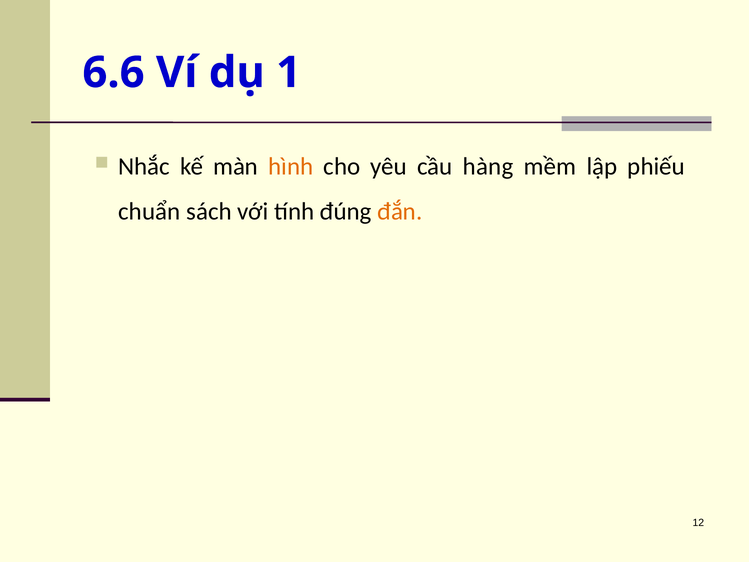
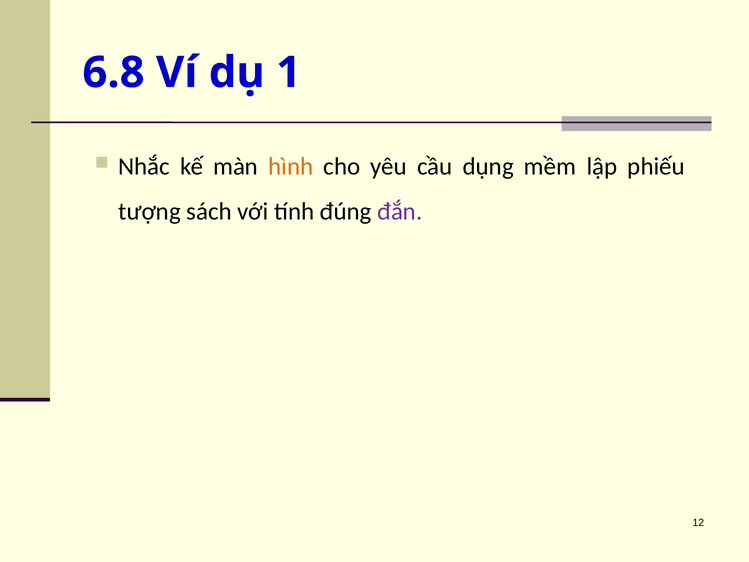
6.6: 6.6 -> 6.8
hàng: hàng -> dụng
chuẩn: chuẩn -> tượng
đắn colour: orange -> purple
